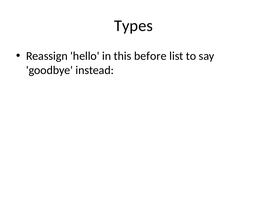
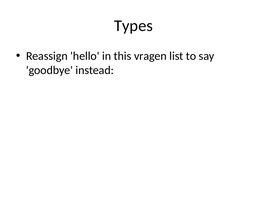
before: before -> vragen
